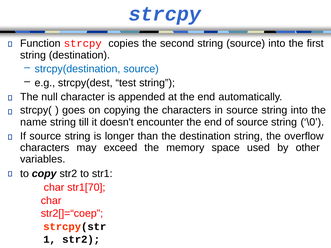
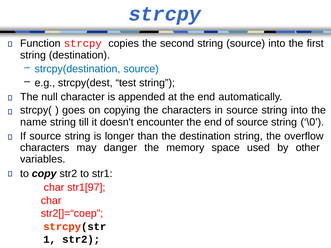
exceed: exceed -> danger
str1[70: str1[70 -> str1[97
